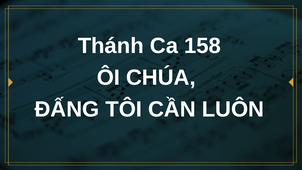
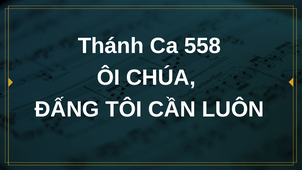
158: 158 -> 558
